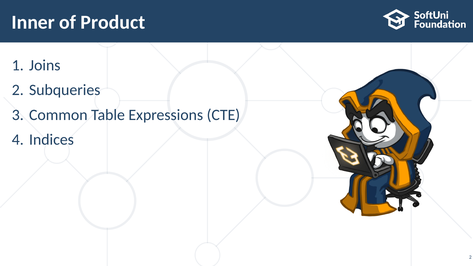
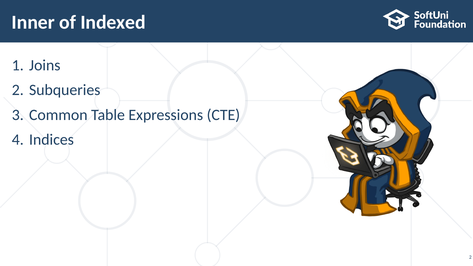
Product: Product -> Indexed
